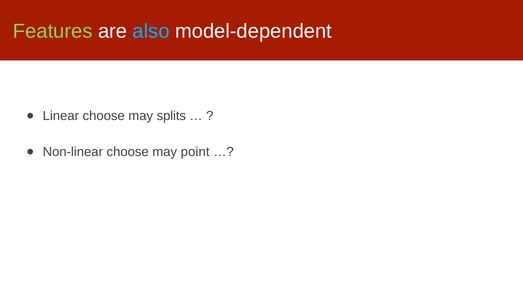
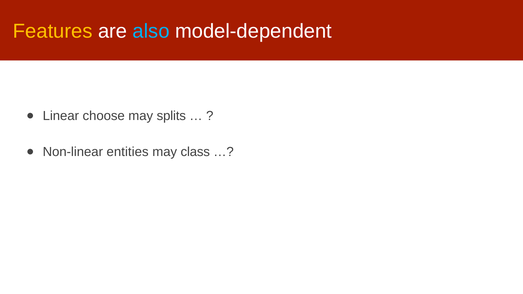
Features colour: light green -> yellow
Non-linear choose: choose -> entities
point: point -> class
